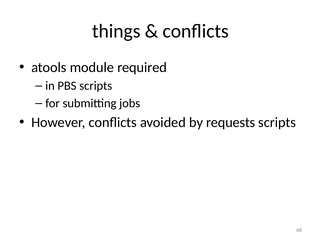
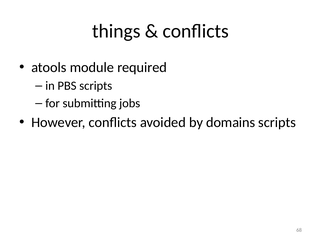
requests: requests -> domains
